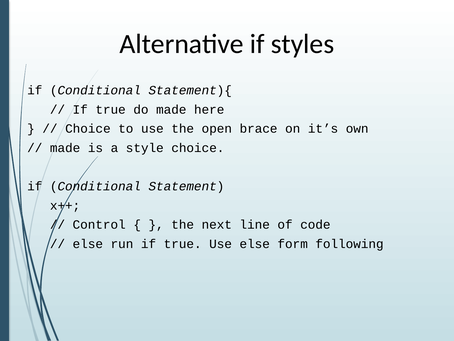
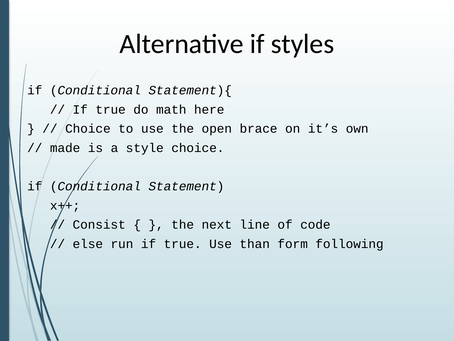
do made: made -> math
Control: Control -> Consist
Use else: else -> than
